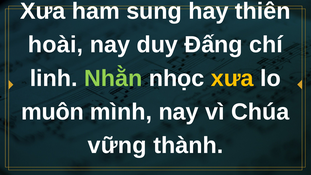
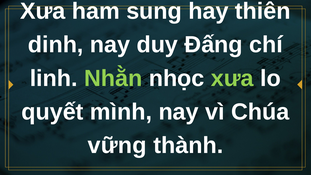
hoài: hoài -> dinh
xưa at (232, 78) colour: yellow -> light green
muôn: muôn -> quyết
